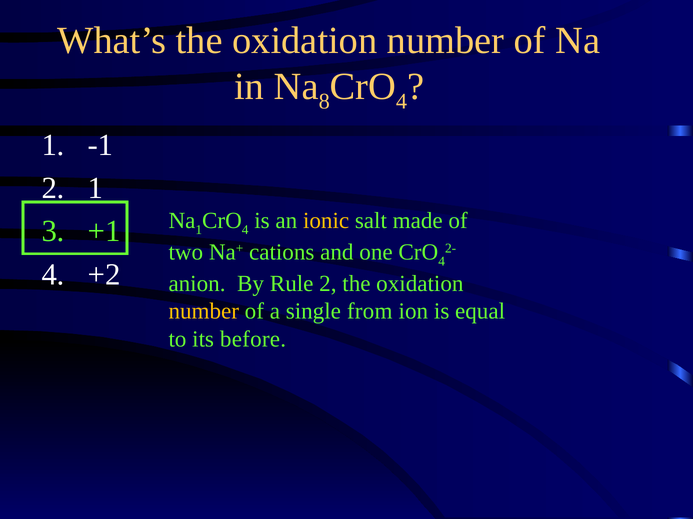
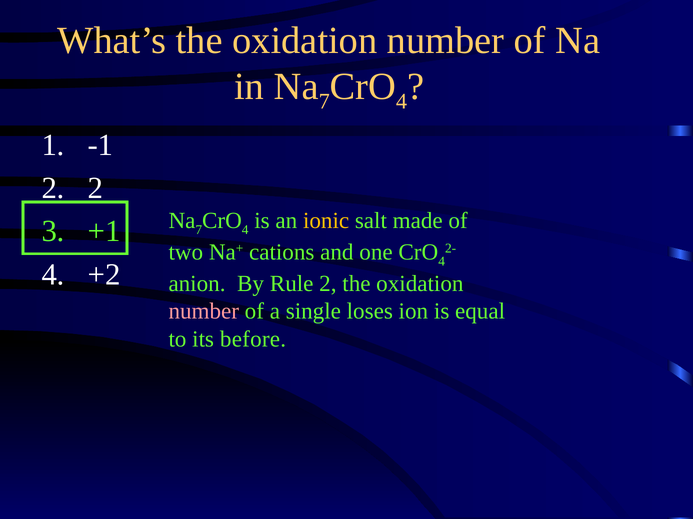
in Na 8: 8 -> 7
2 1: 1 -> 2
1 at (199, 230): 1 -> 7
number at (204, 312) colour: yellow -> pink
from: from -> loses
